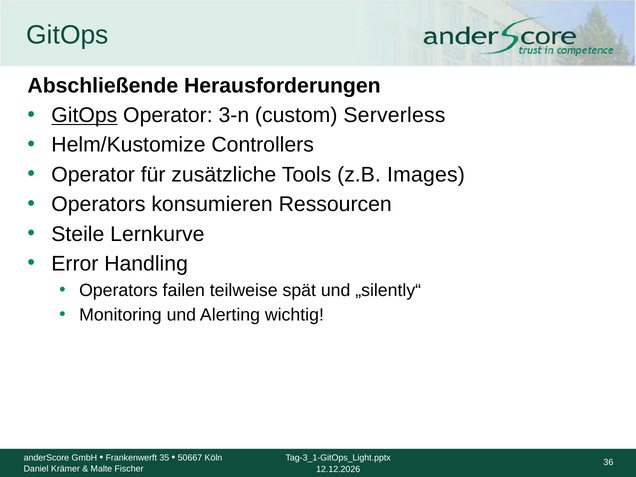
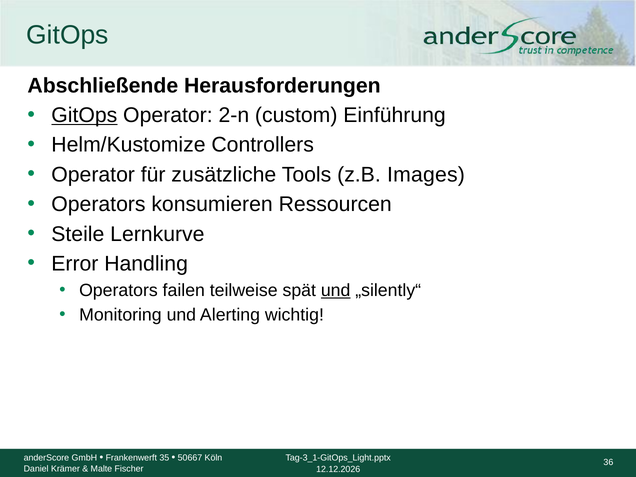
3-n: 3-n -> 2-n
Serverless: Serverless -> Einführung
und at (336, 290) underline: none -> present
